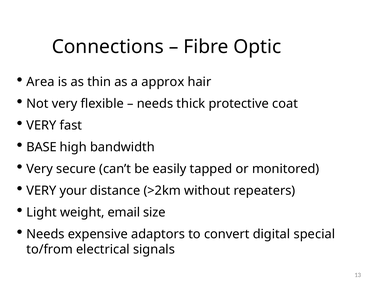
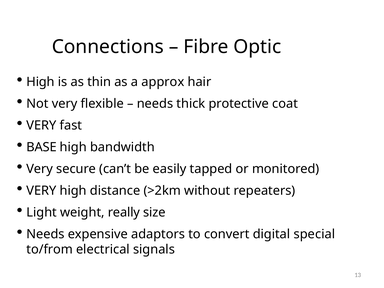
Area at (40, 82): Area -> High
VERY your: your -> high
email: email -> really
